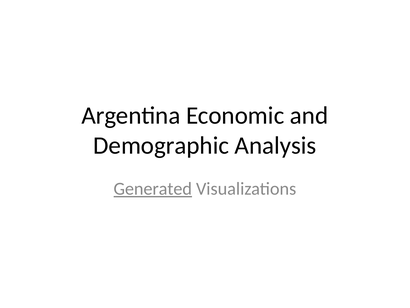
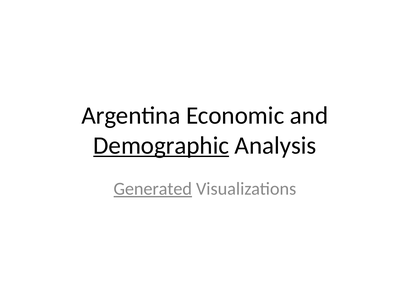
Demographic underline: none -> present
